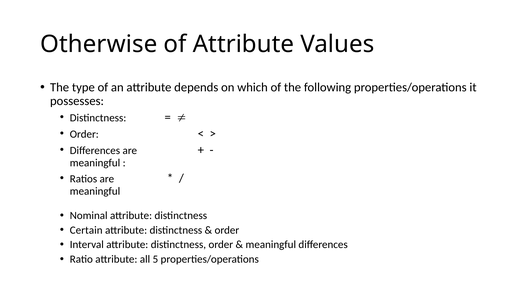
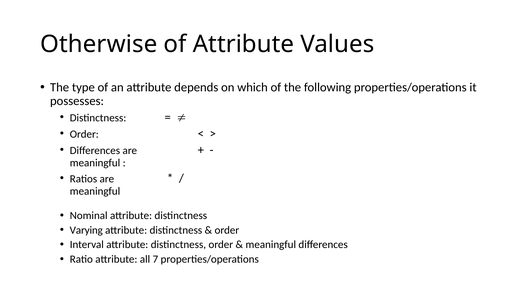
Certain: Certain -> Varying
5: 5 -> 7
